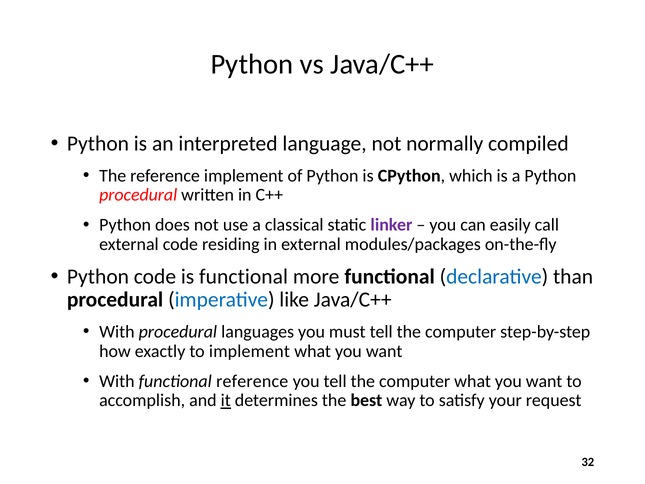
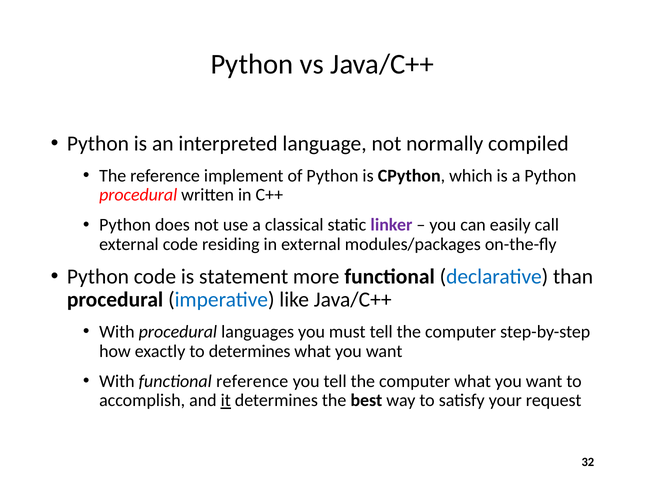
is functional: functional -> statement
to implement: implement -> determines
